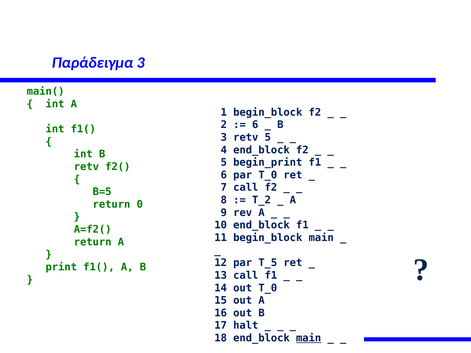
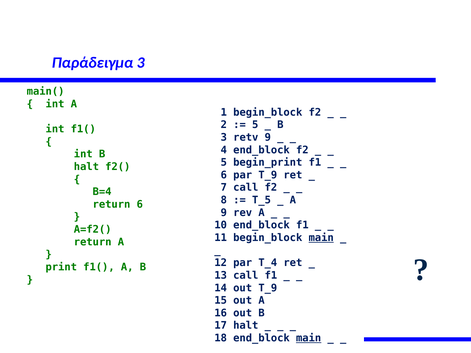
6 at (255, 125): 6 -> 5
retv 5: 5 -> 9
retv at (86, 167): retv -> halt
par T_0: T_0 -> T_9
B=5: B=5 -> B=4
T_2: T_2 -> T_5
return 0: 0 -> 6
main at (321, 238) underline: none -> present
T_5: T_5 -> T_4
out T_0: T_0 -> T_9
